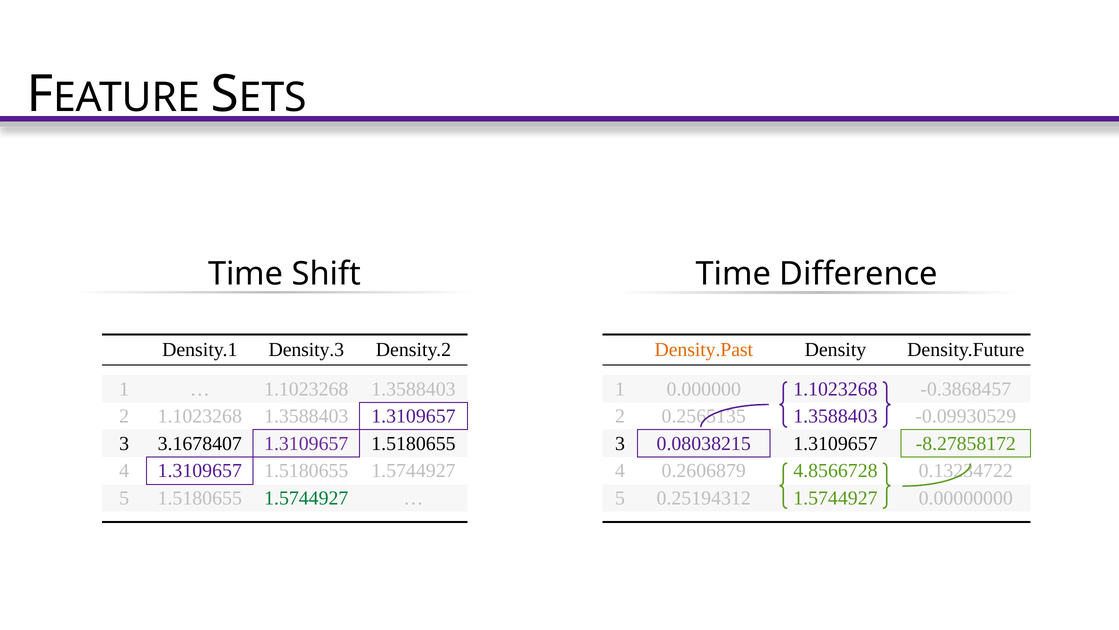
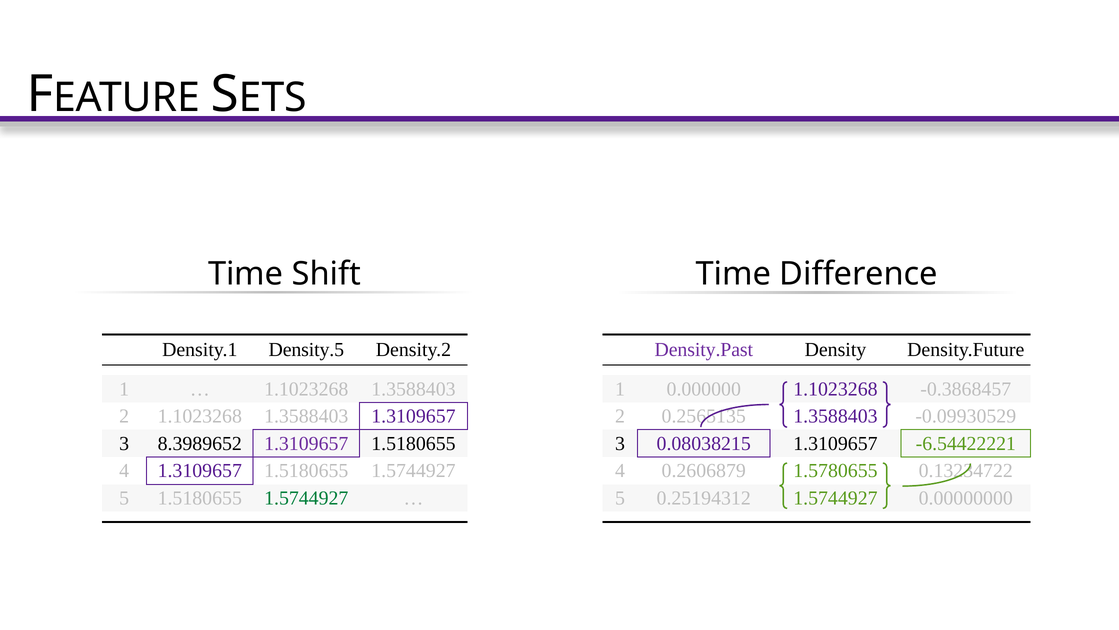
Density.3: Density.3 -> Density.5
Density.Past colour: orange -> purple
3.1678407: 3.1678407 -> 8.3989652
-8.27858172: -8.27858172 -> -6.54422221
4.8566728: 4.8566728 -> 1.5780655
